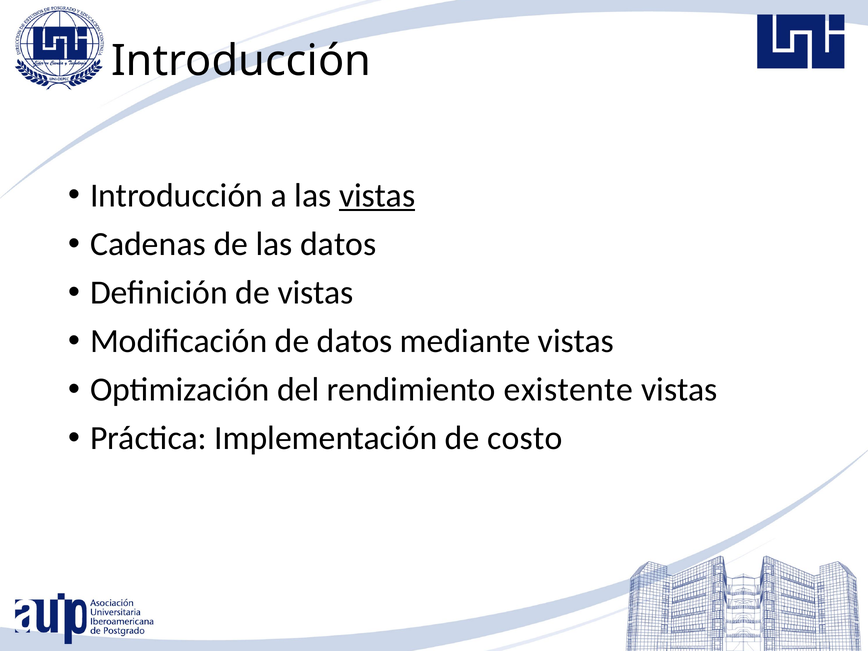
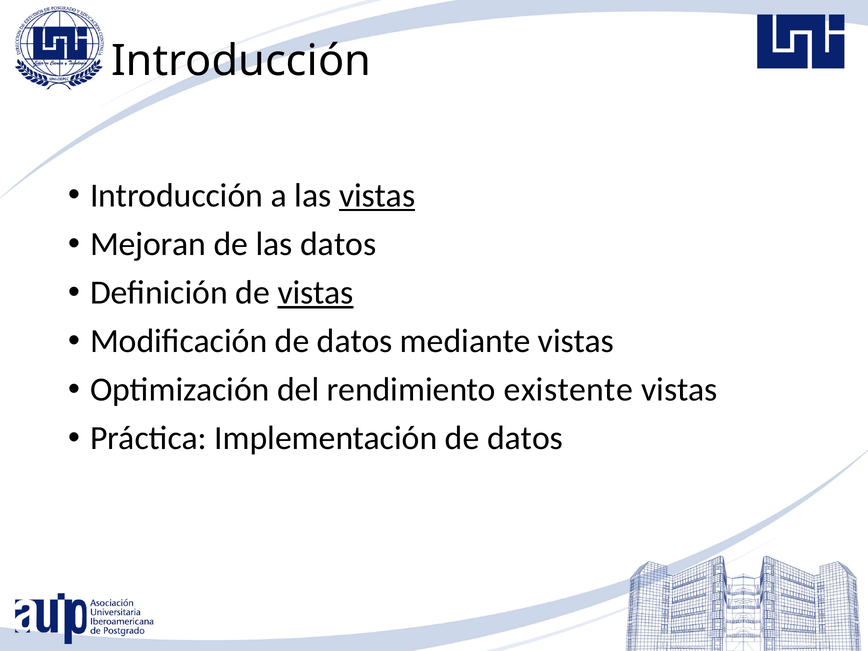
Cadenas: Cadenas -> Mejoran
vistas at (316, 293) underline: none -> present
Implementación de costo: costo -> datos
